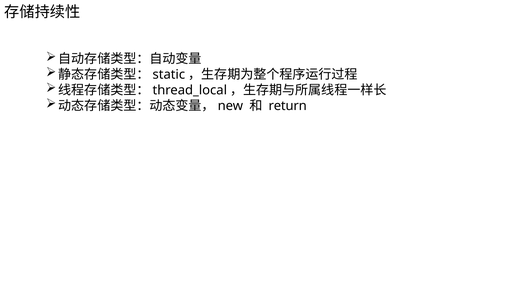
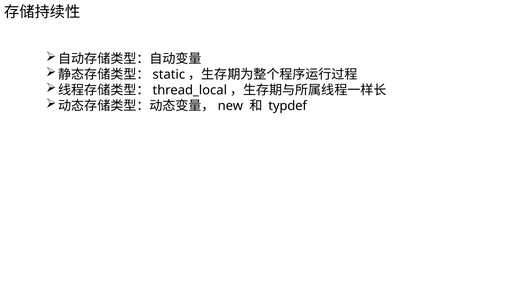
return: return -> typdef
